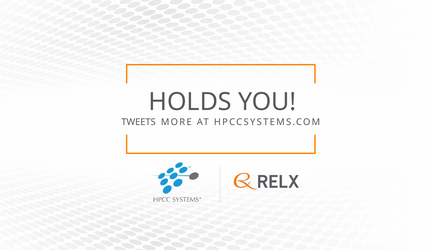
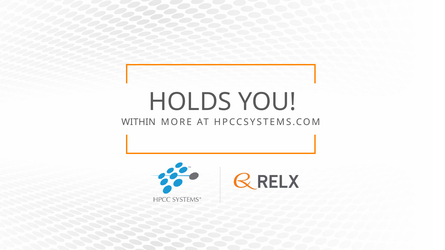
TWEETS: TWEETS -> WITHIN
